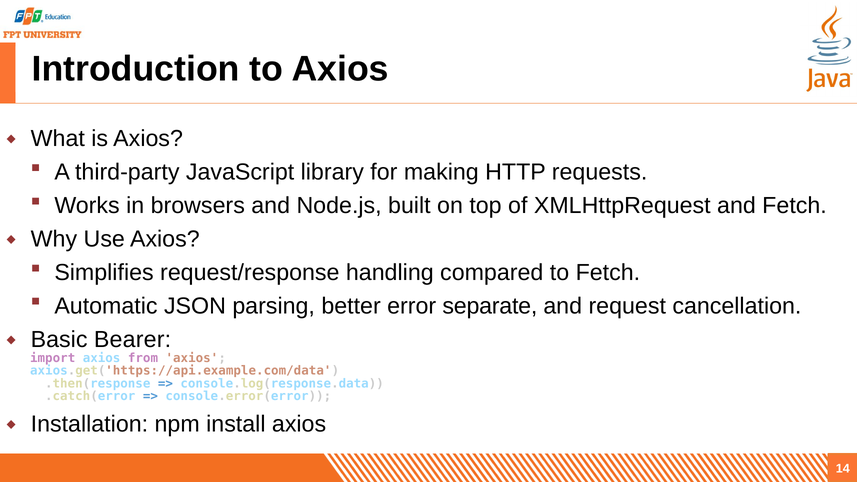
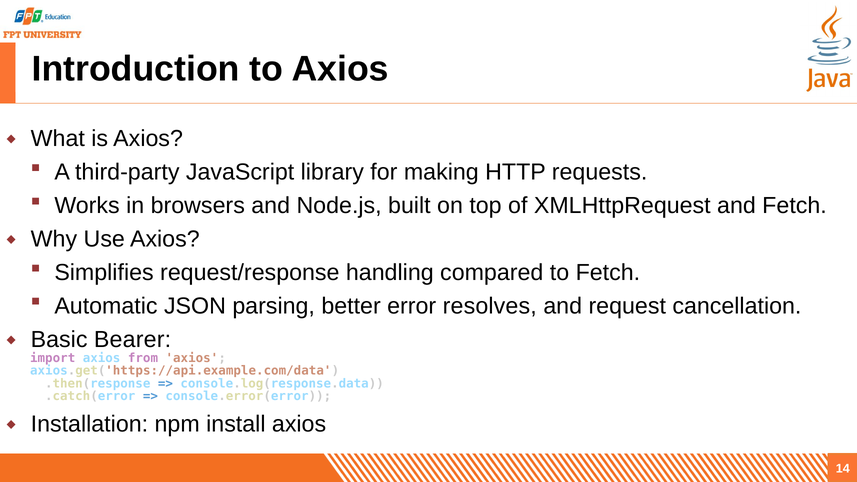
separate: separate -> resolves
